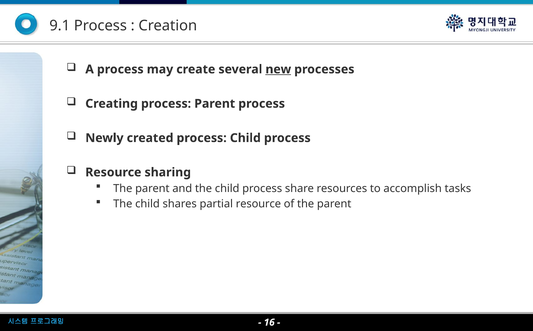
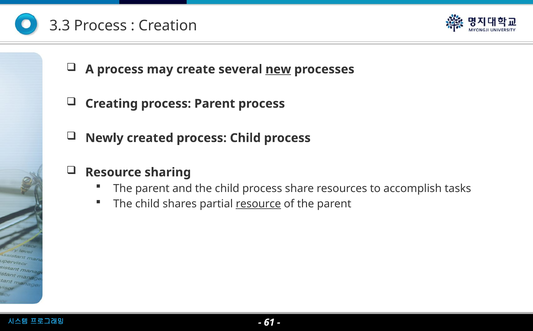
9.1: 9.1 -> 3.3
resource at (258, 204) underline: none -> present
16: 16 -> 61
